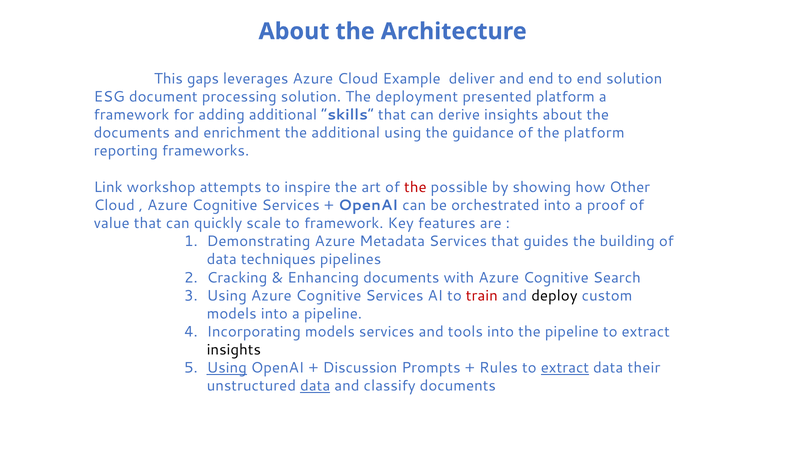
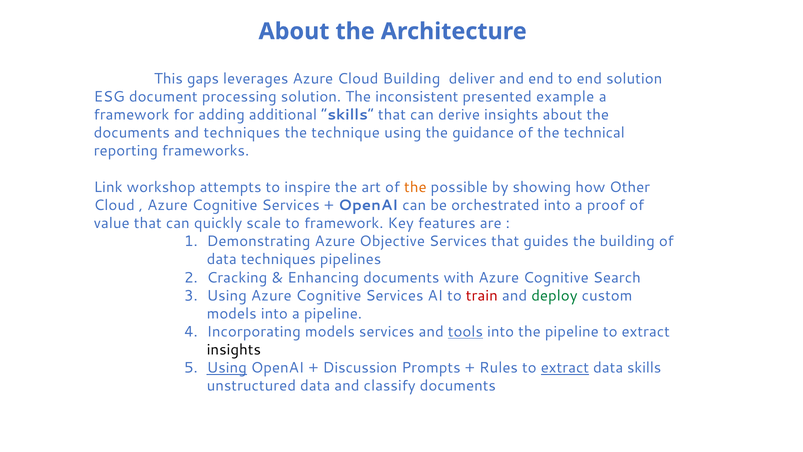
Cloud Example: Example -> Building
deployment: deployment -> inconsistent
presented platform: platform -> example
and enrichment: enrichment -> techniques
the additional: additional -> technique
the platform: platform -> technical
the at (415, 187) colour: red -> orange
Metadata: Metadata -> Objective
deploy colour: black -> green
tools underline: none -> present
data their: their -> skills
data at (315, 386) underline: present -> none
